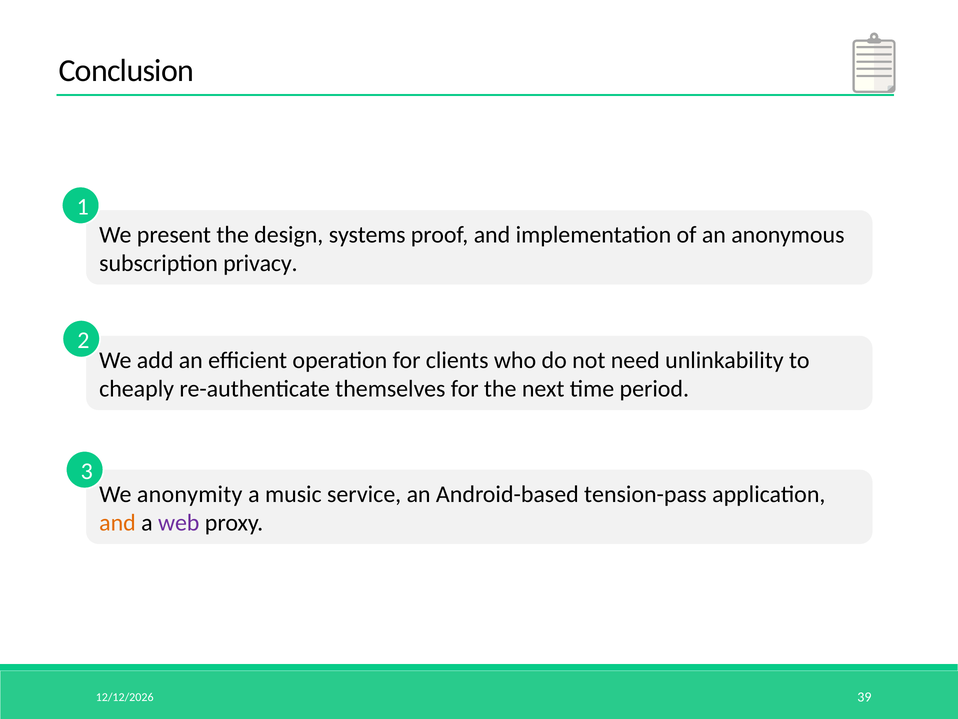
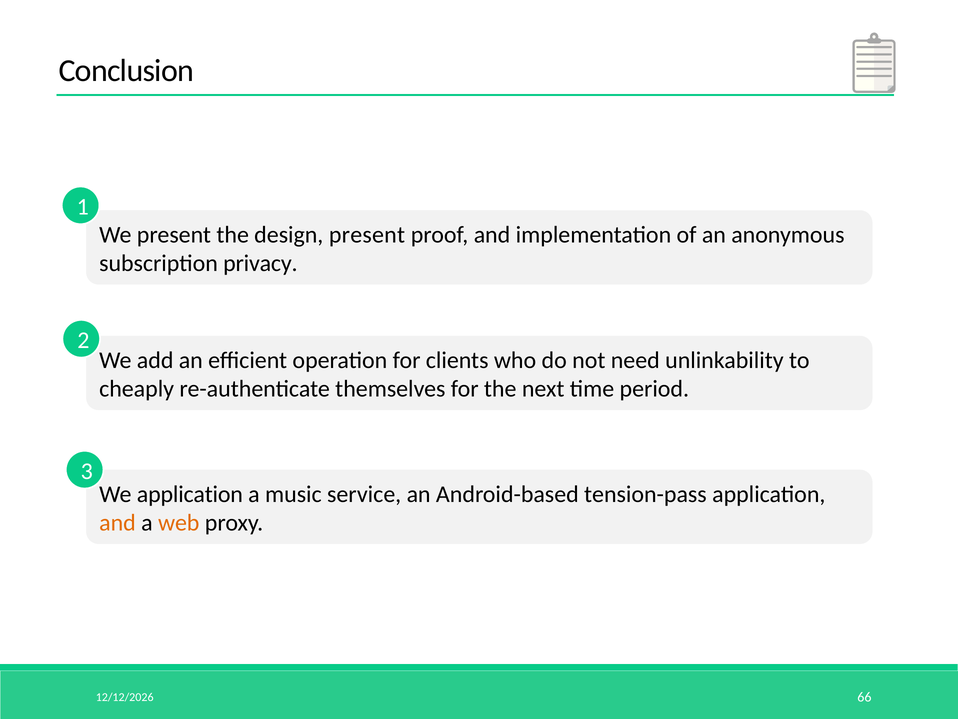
design systems: systems -> present
We anonymity: anonymity -> application
web colour: purple -> orange
39: 39 -> 66
